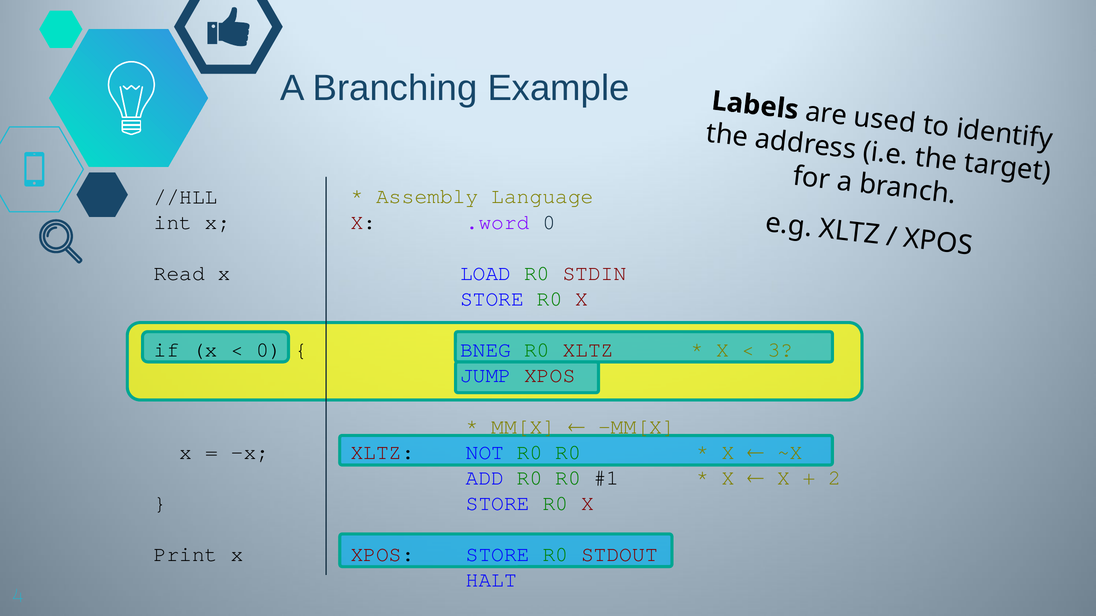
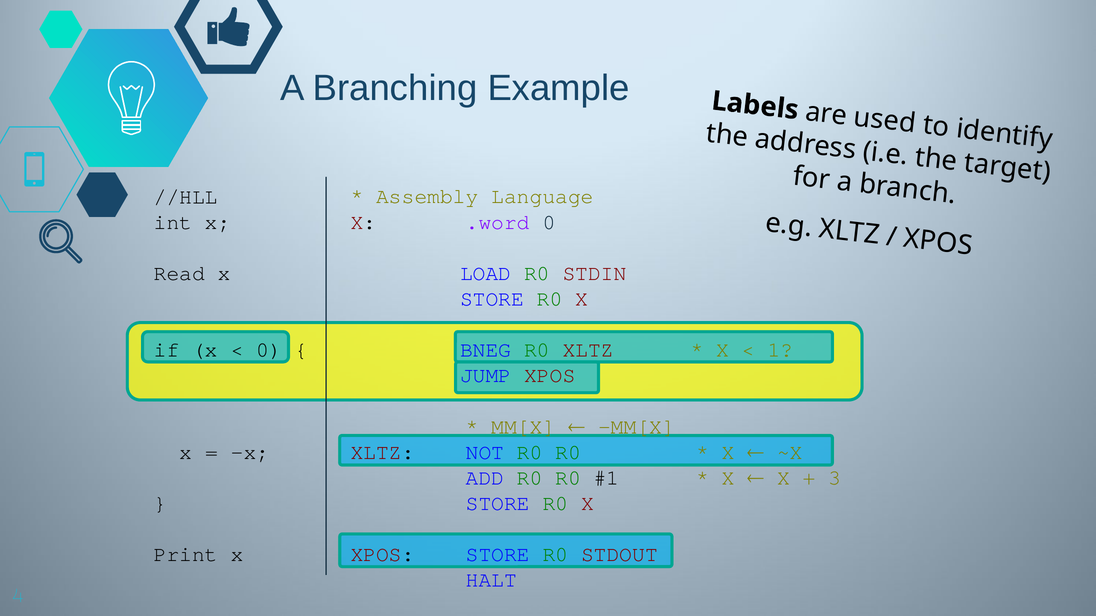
3: 3 -> 1
2: 2 -> 3
